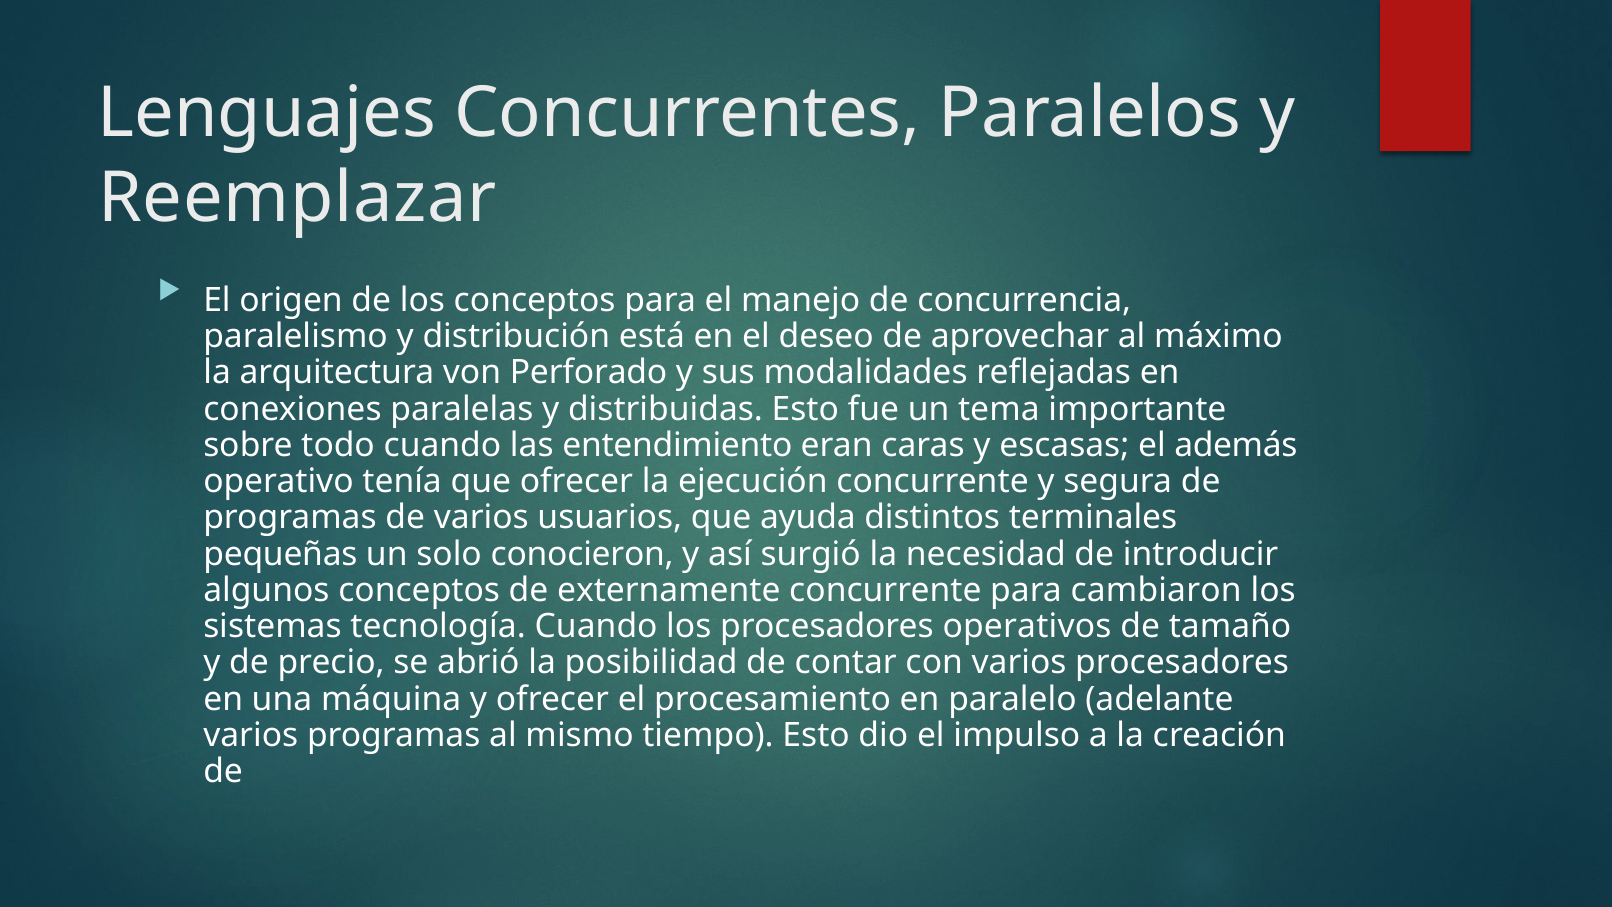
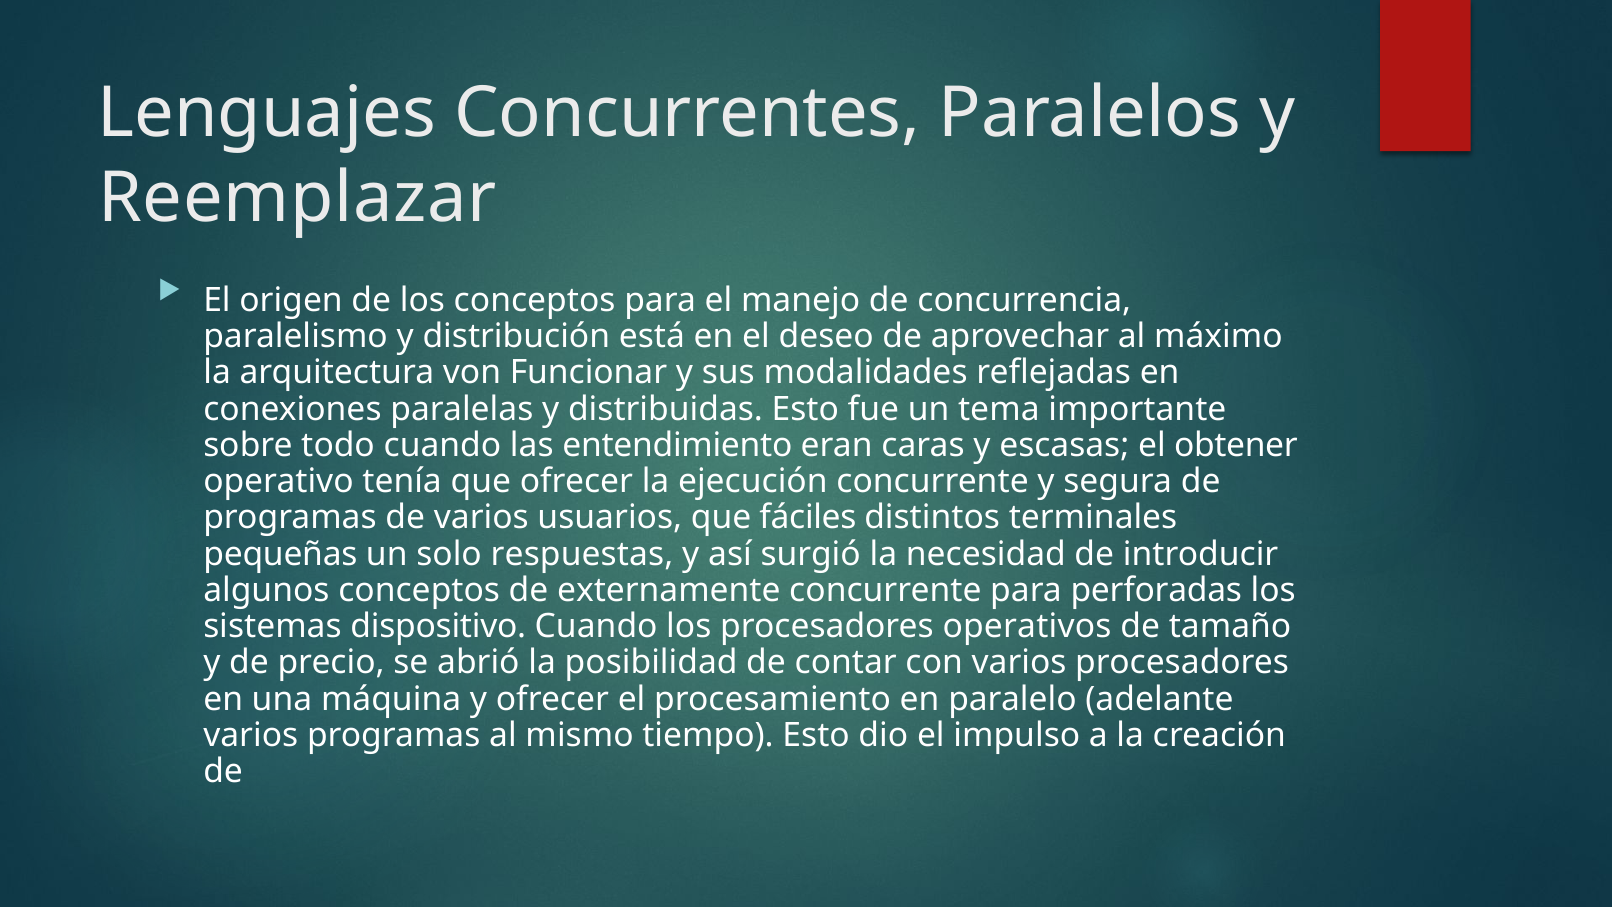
Perforado: Perforado -> Funcionar
además: además -> obtener
ayuda: ayuda -> fáciles
conocieron: conocieron -> respuestas
cambiaron: cambiaron -> perforadas
tecnología: tecnología -> dispositivo
